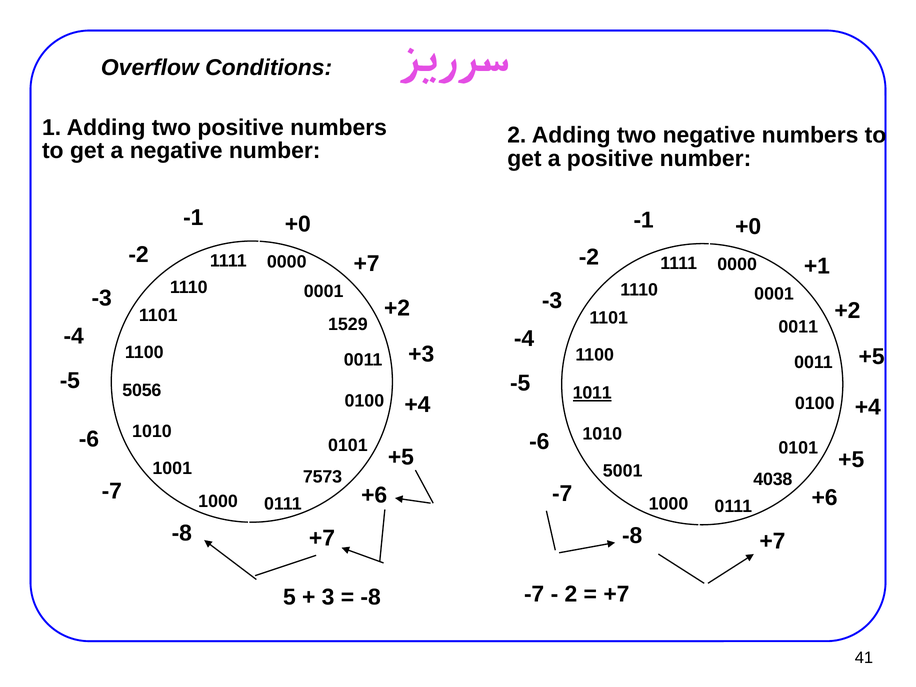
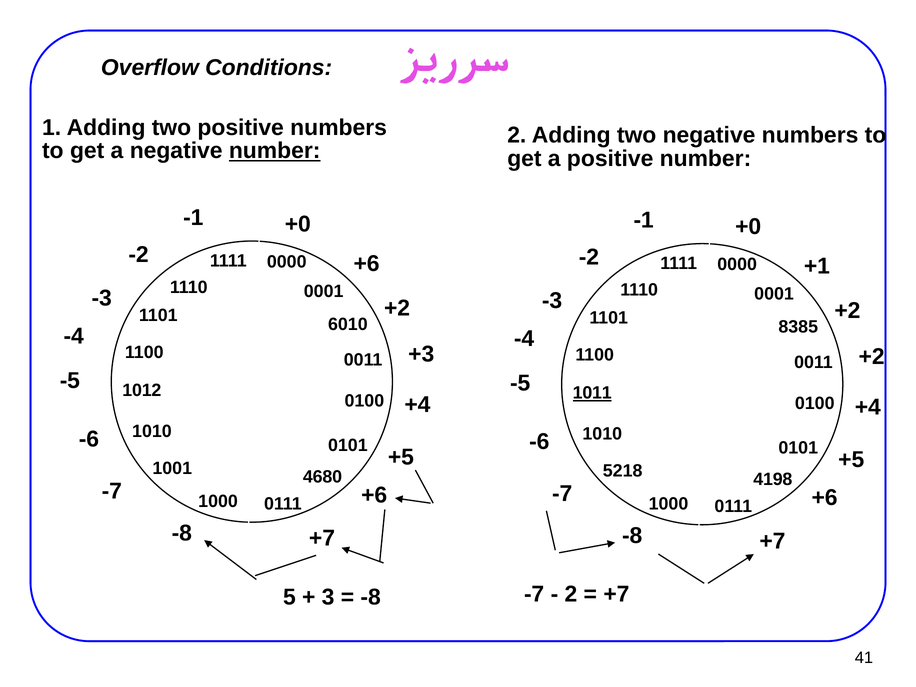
number at (275, 151) underline: none -> present
+7 at (367, 264): +7 -> +6
1529: 1529 -> 6010
0011 at (798, 327): 0011 -> 8385
+5 at (872, 356): +5 -> +2
5056: 5056 -> 1012
5001: 5001 -> 5218
7573: 7573 -> 4680
4038: 4038 -> 4198
